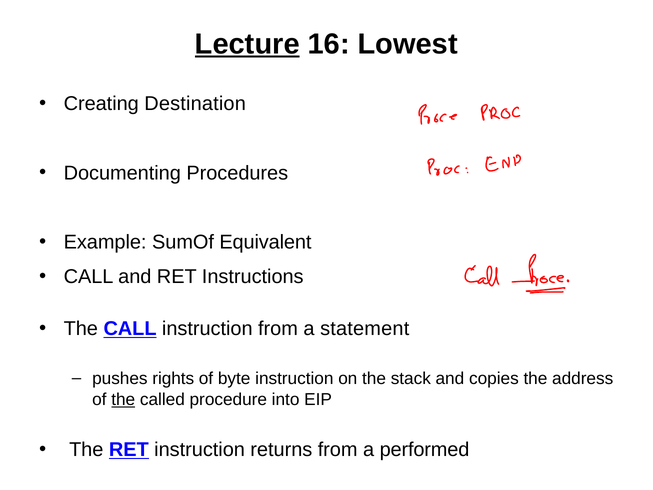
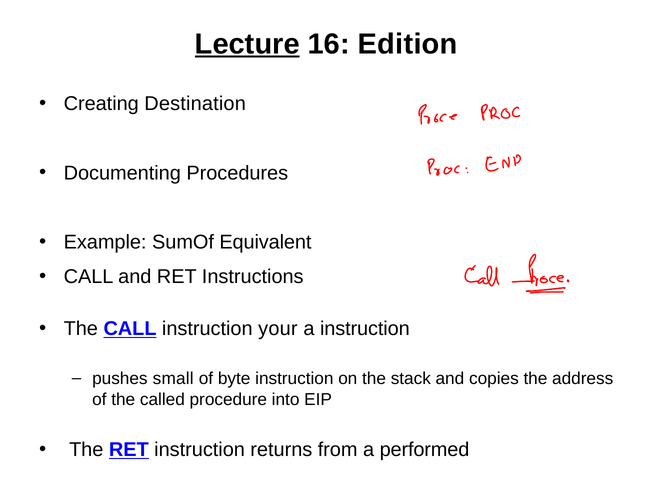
Lowest: Lowest -> Edition
instruction from: from -> your
a statement: statement -> instruction
rights: rights -> small
the at (123, 399) underline: present -> none
